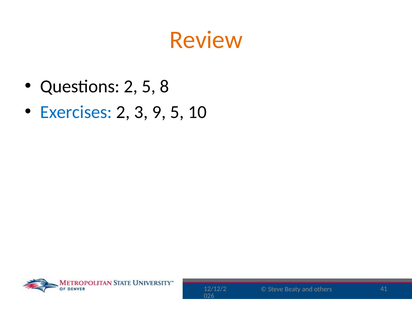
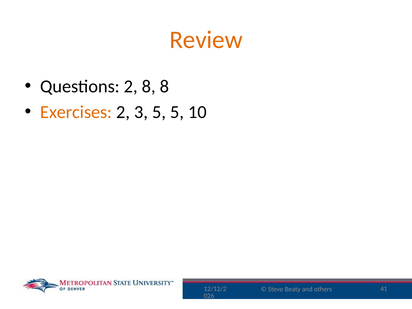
2 5: 5 -> 8
Exercises colour: blue -> orange
3 9: 9 -> 5
